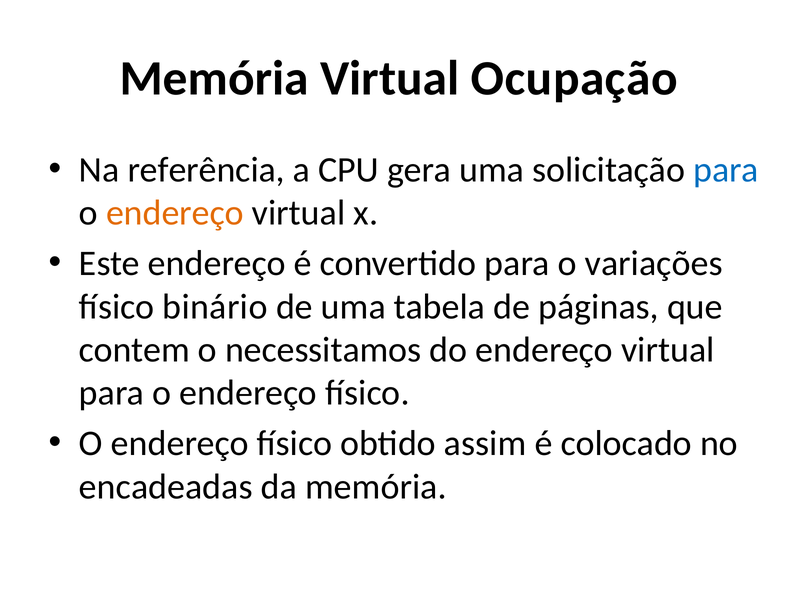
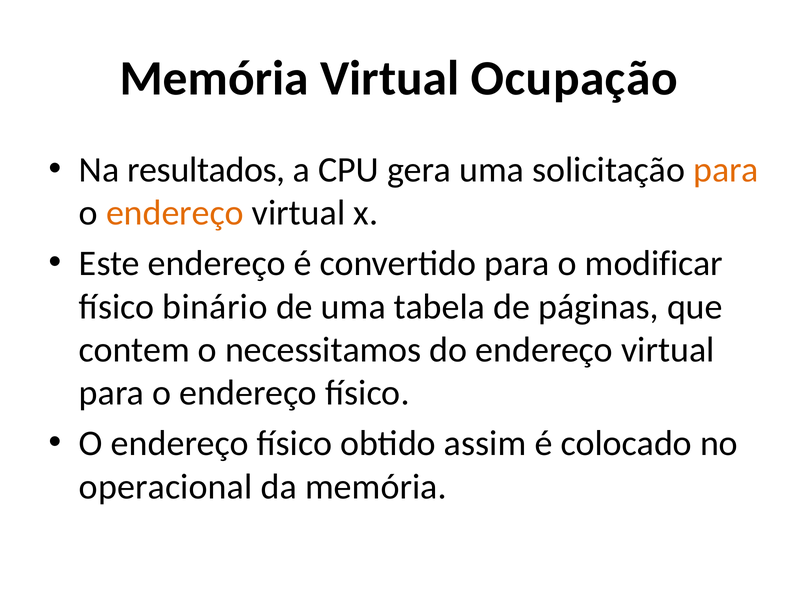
referência: referência -> resultados
para at (726, 170) colour: blue -> orange
variações: variações -> modificar
encadeadas: encadeadas -> operacional
